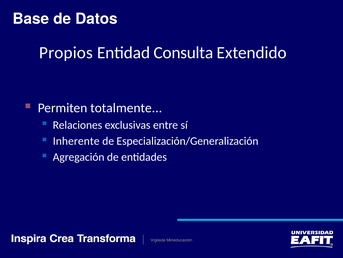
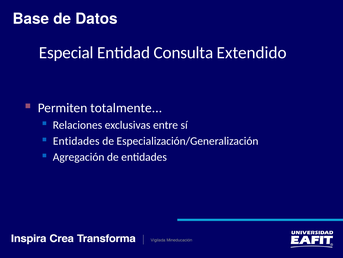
Propios: Propios -> Especial
Inherente at (76, 141): Inherente -> Entidades
